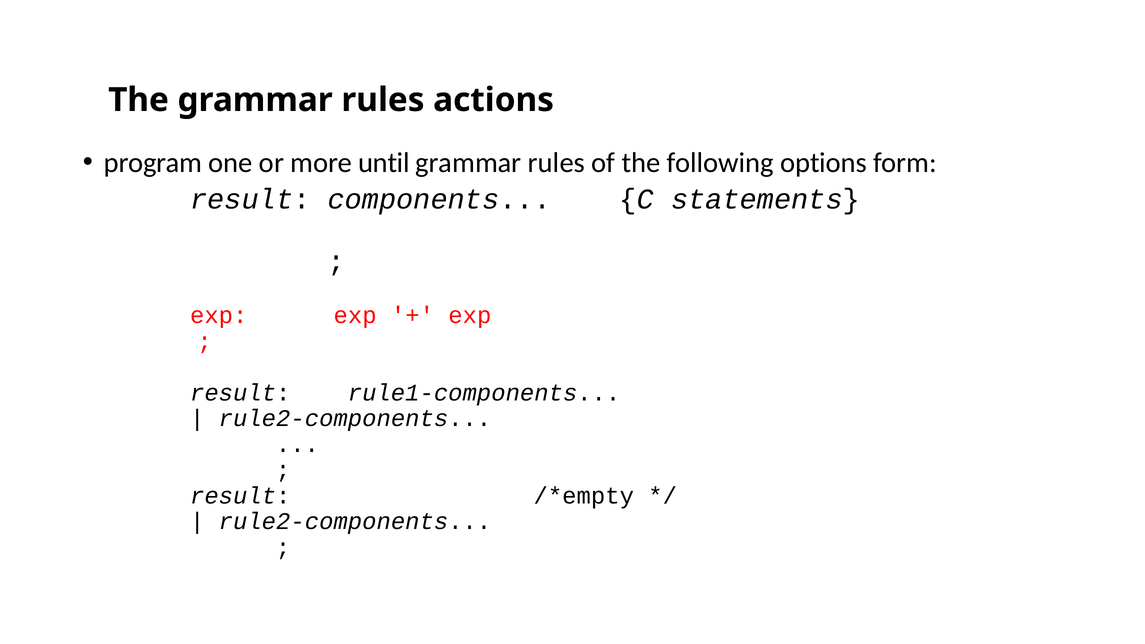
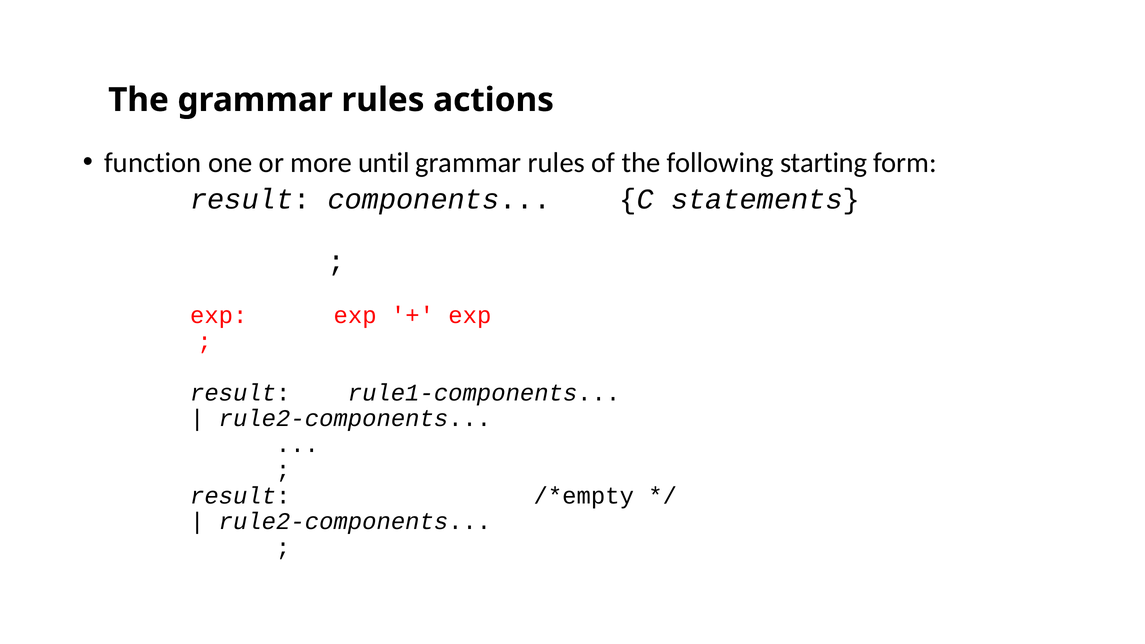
program: program -> function
options: options -> starting
